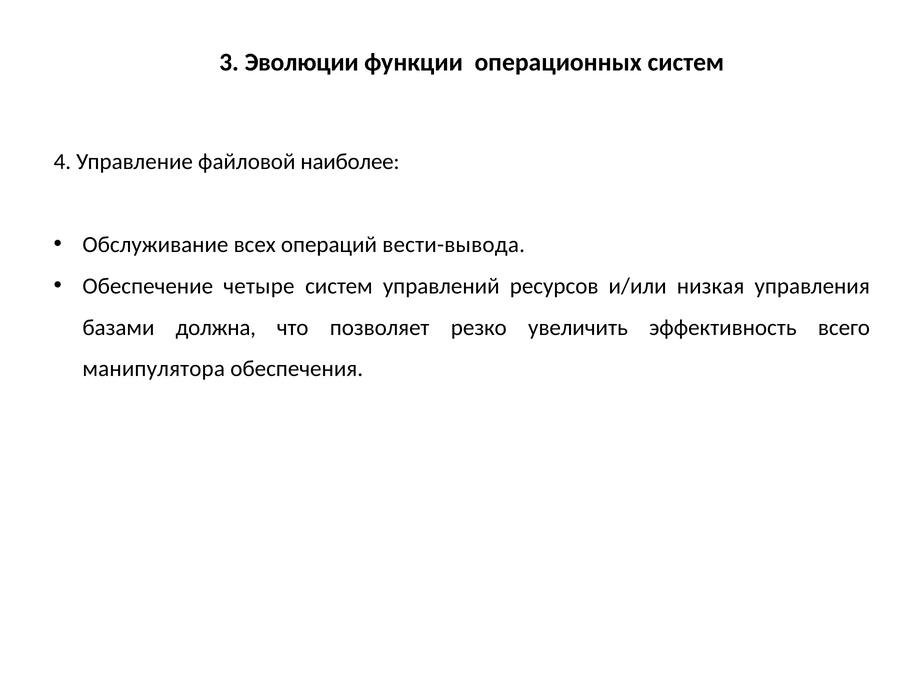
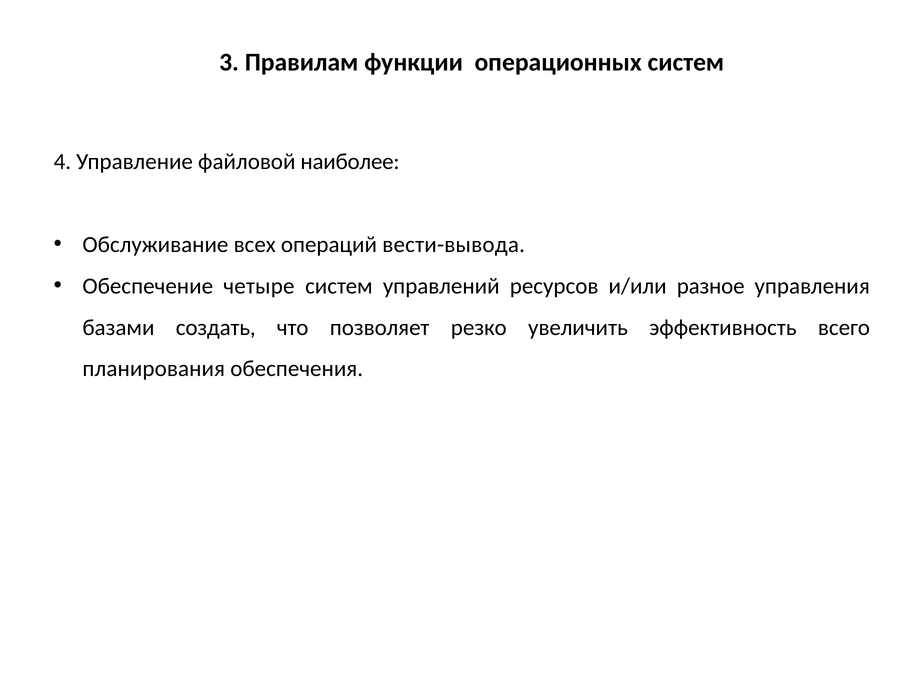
Эволюции: Эволюции -> Правилам
низкая: низкая -> разное
должна: должна -> создать
манипулятора: манипулятора -> планирования
